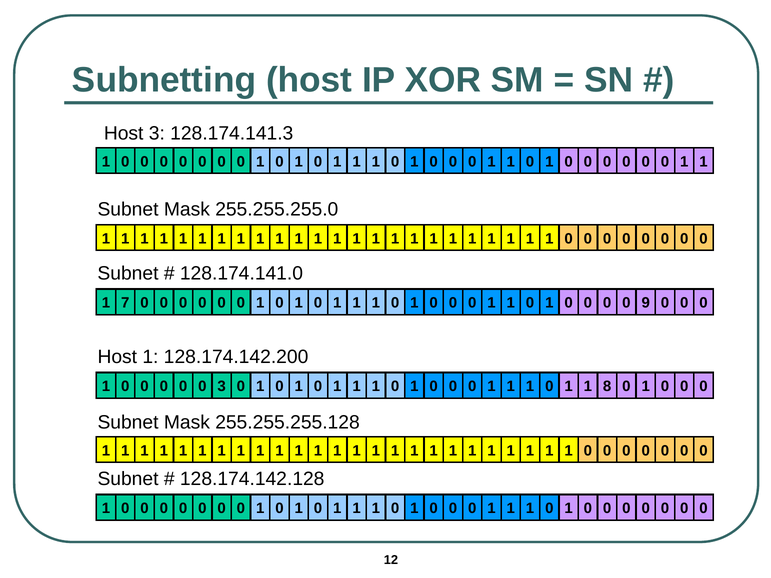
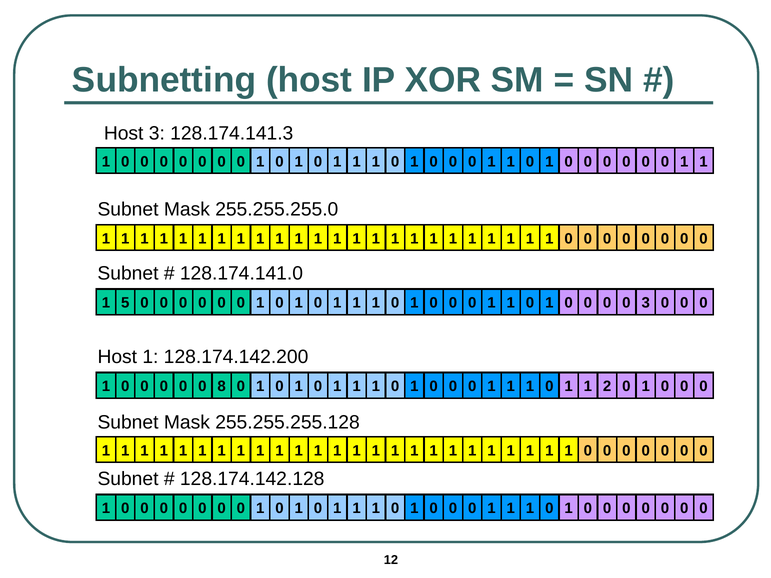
7: 7 -> 5
0 9: 9 -> 3
0 3: 3 -> 8
8: 8 -> 2
